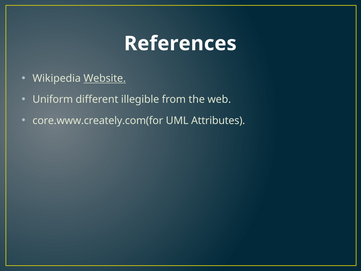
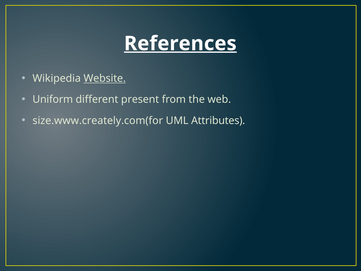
References underline: none -> present
illegible: illegible -> present
core.www.creately.com(for: core.www.creately.com(for -> size.www.creately.com(for
